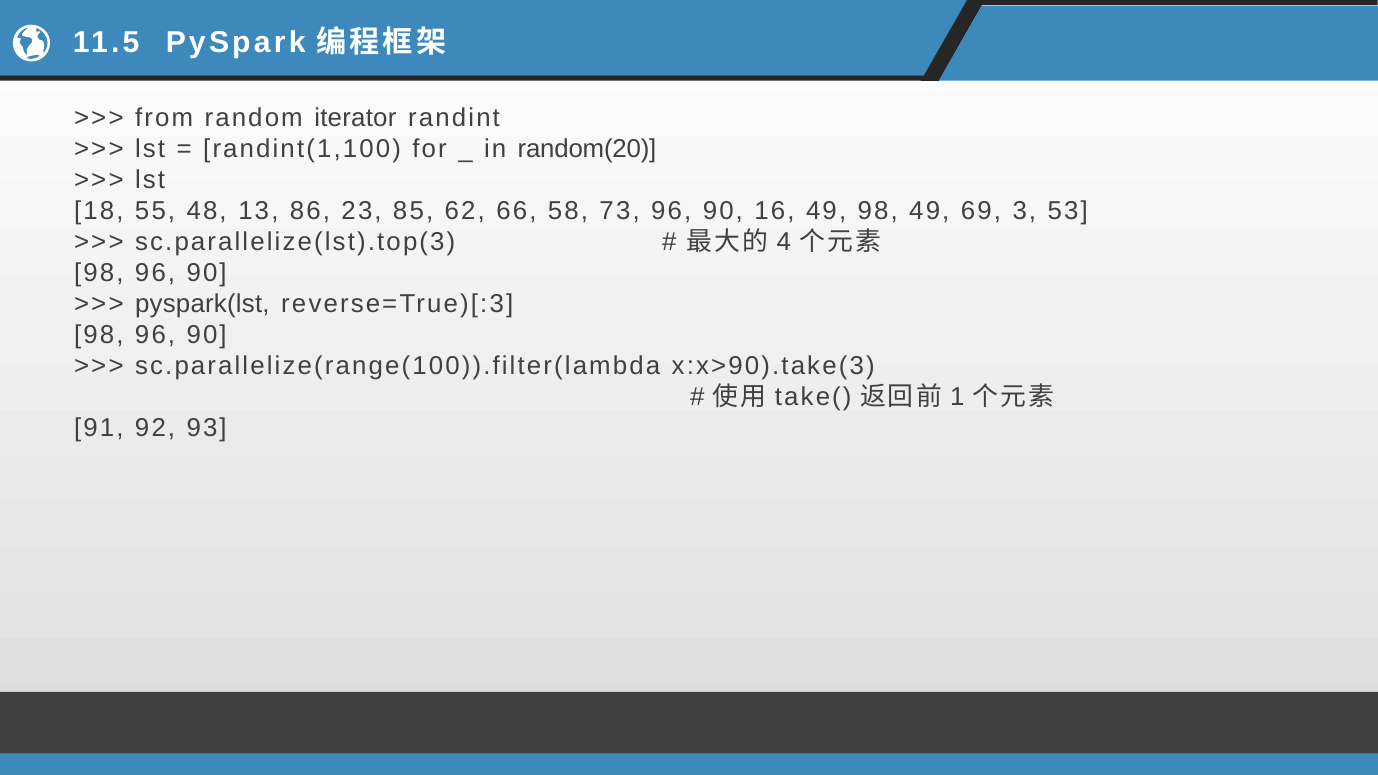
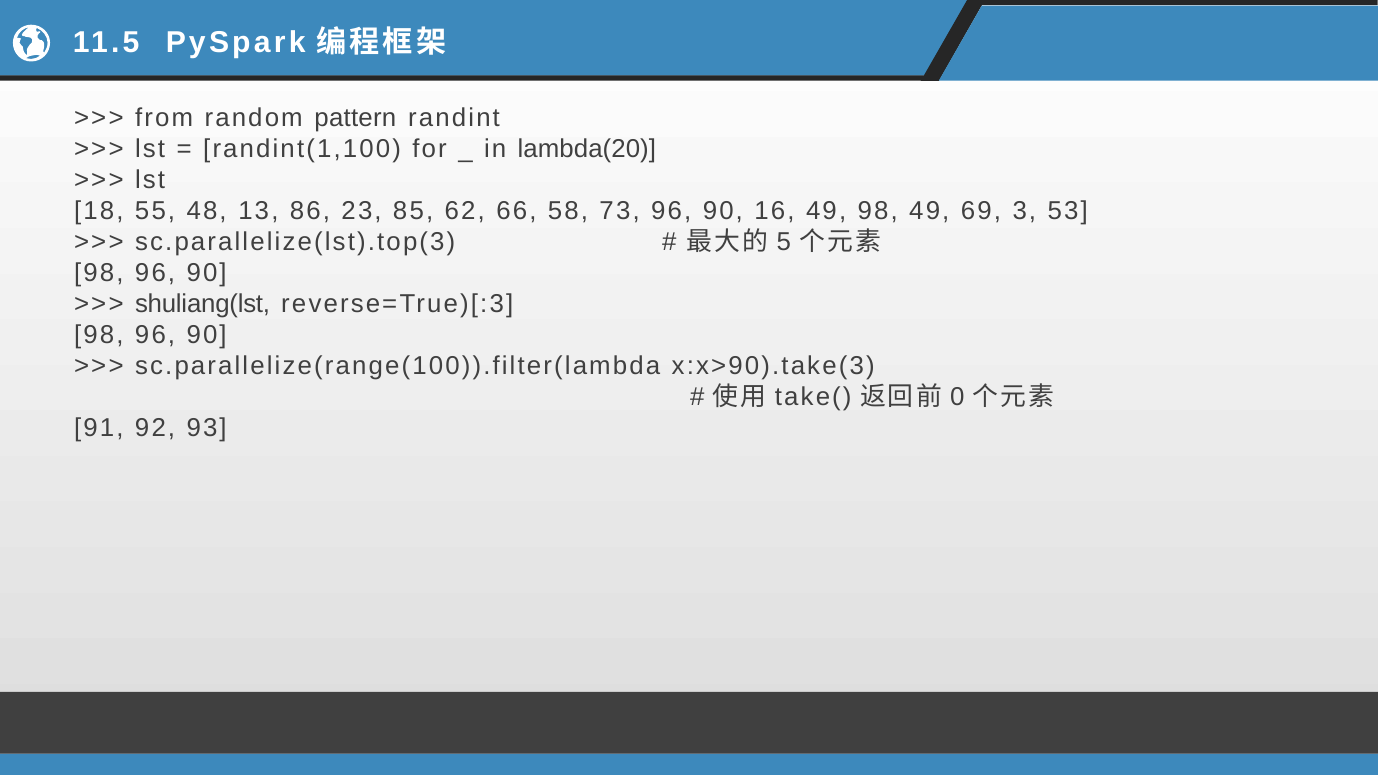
iterator: iterator -> pattern
random(20: random(20 -> lambda(20
4: 4 -> 5
pyspark(lst: pyspark(lst -> shuliang(lst
1: 1 -> 0
